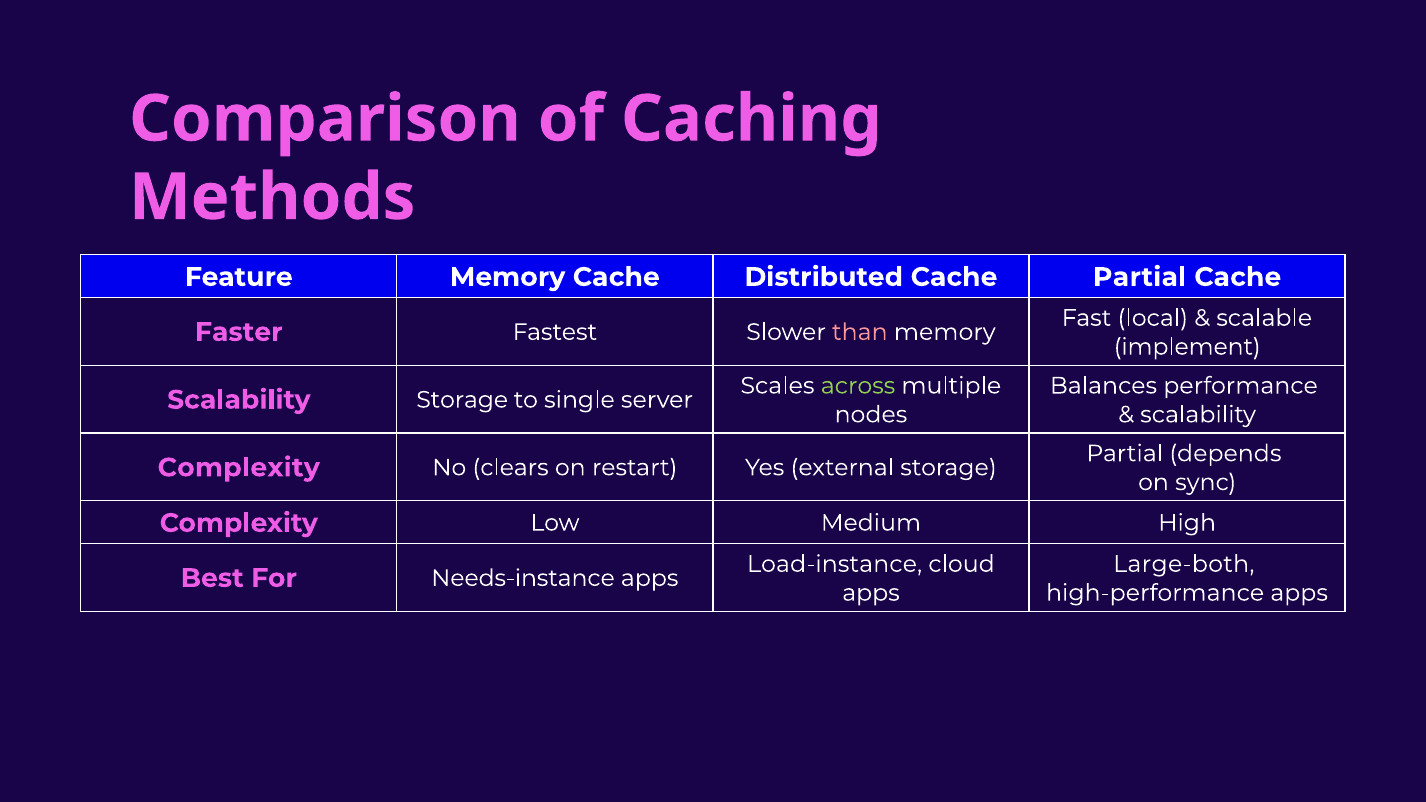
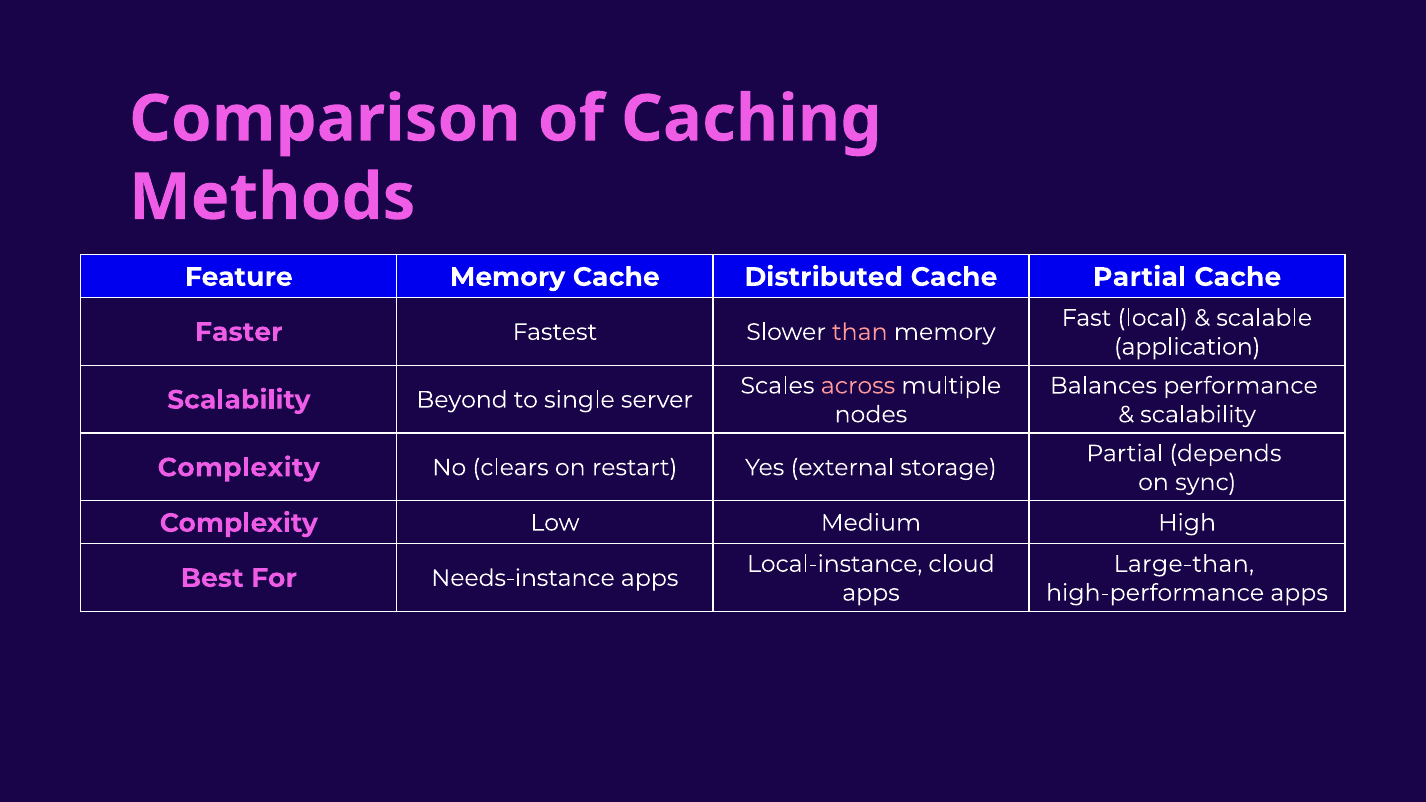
implement: implement -> application
across colour: light green -> pink
Scalability Storage: Storage -> Beyond
Load-instance: Load-instance -> Local-instance
Large-both: Large-both -> Large-than
